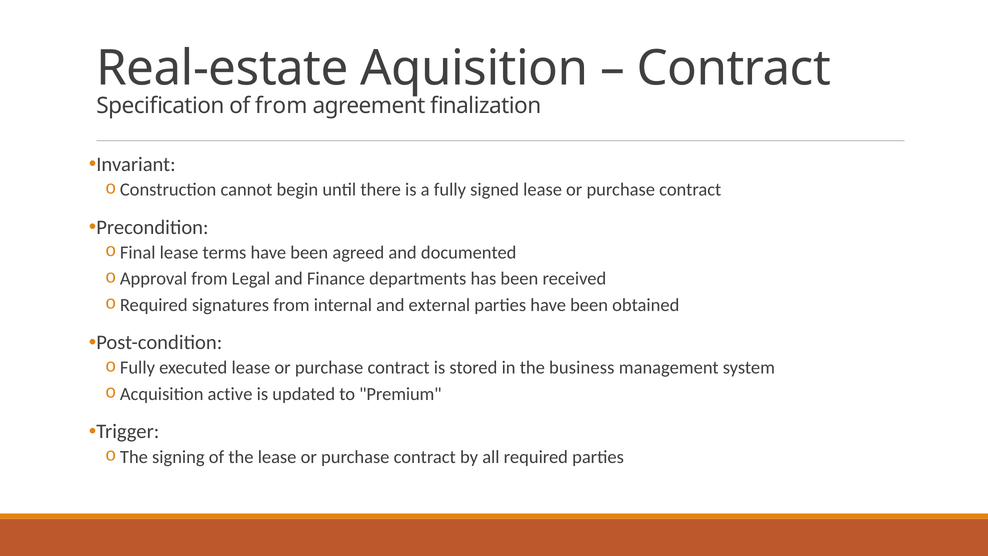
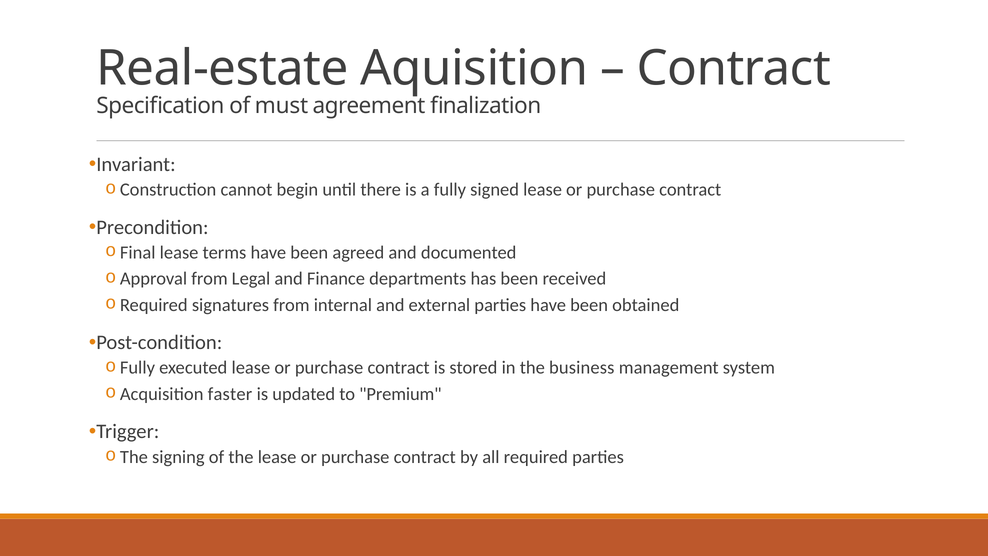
of from: from -> must
active: active -> faster
